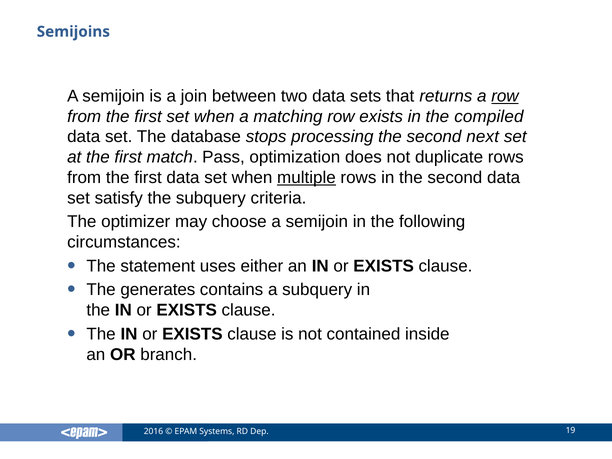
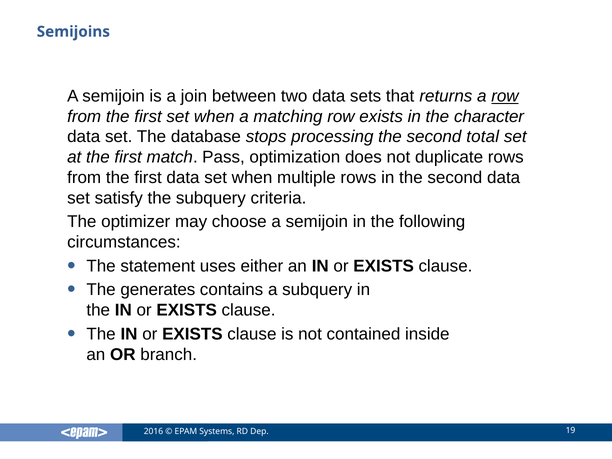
compiled: compiled -> character
next: next -> total
multiple underline: present -> none
